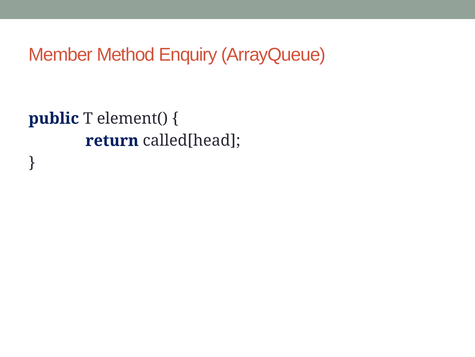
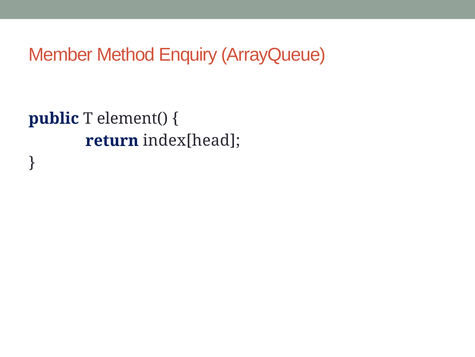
called[head: called[head -> index[head
